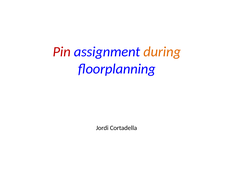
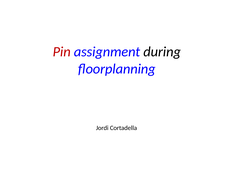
during colour: orange -> black
